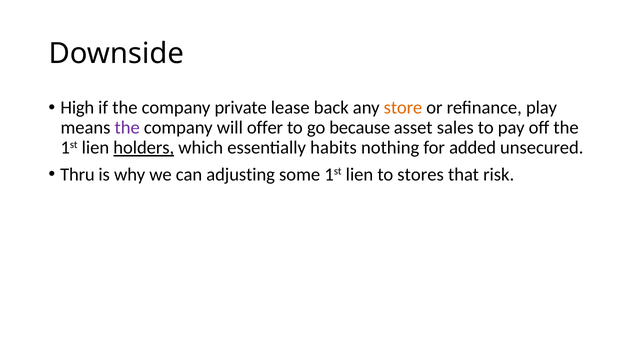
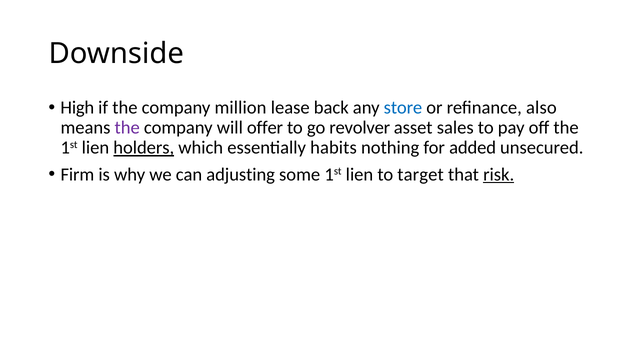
private: private -> million
store colour: orange -> blue
play: play -> also
because: because -> revolver
Thru: Thru -> Firm
stores: stores -> target
risk underline: none -> present
